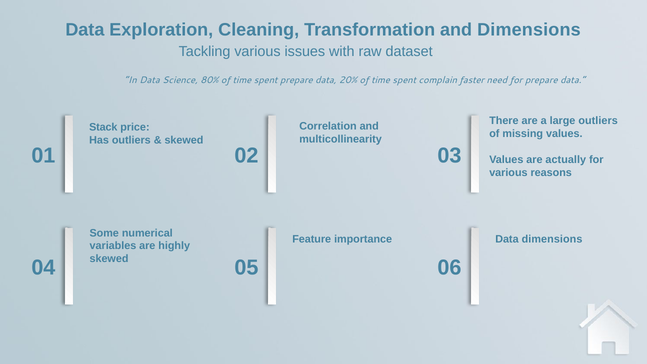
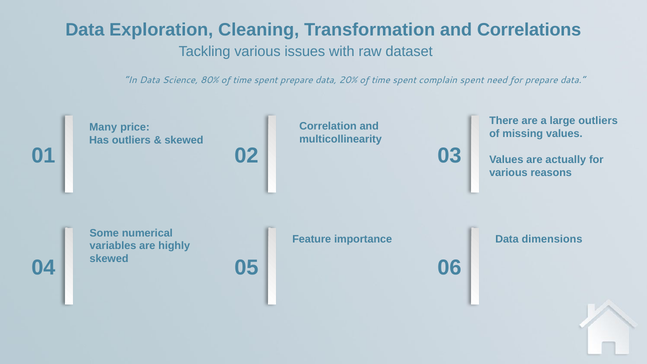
and Dimensions: Dimensions -> Correlations
complain faster: faster -> spent
Stack: Stack -> Many
